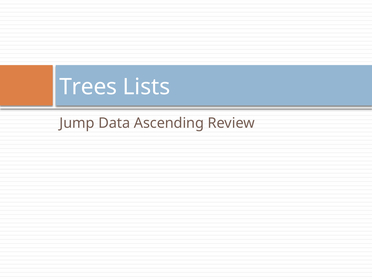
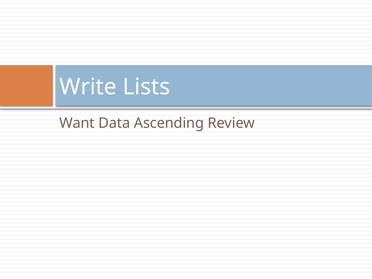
Trees: Trees -> Write
Jump: Jump -> Want
